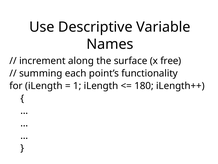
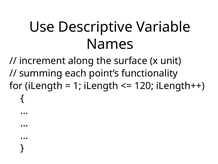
free: free -> unit
180: 180 -> 120
